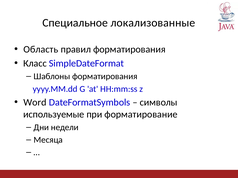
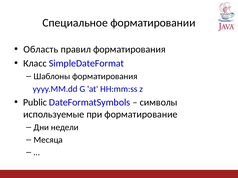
локализованные: локализованные -> форматировании
Word: Word -> Public
